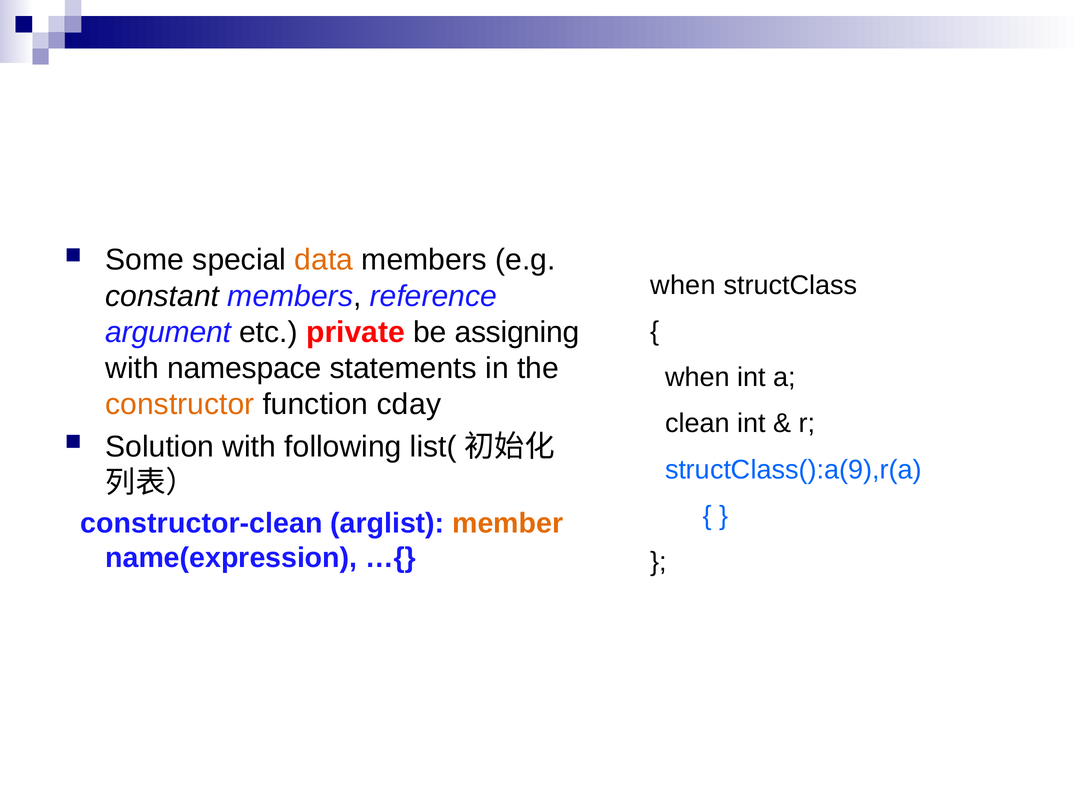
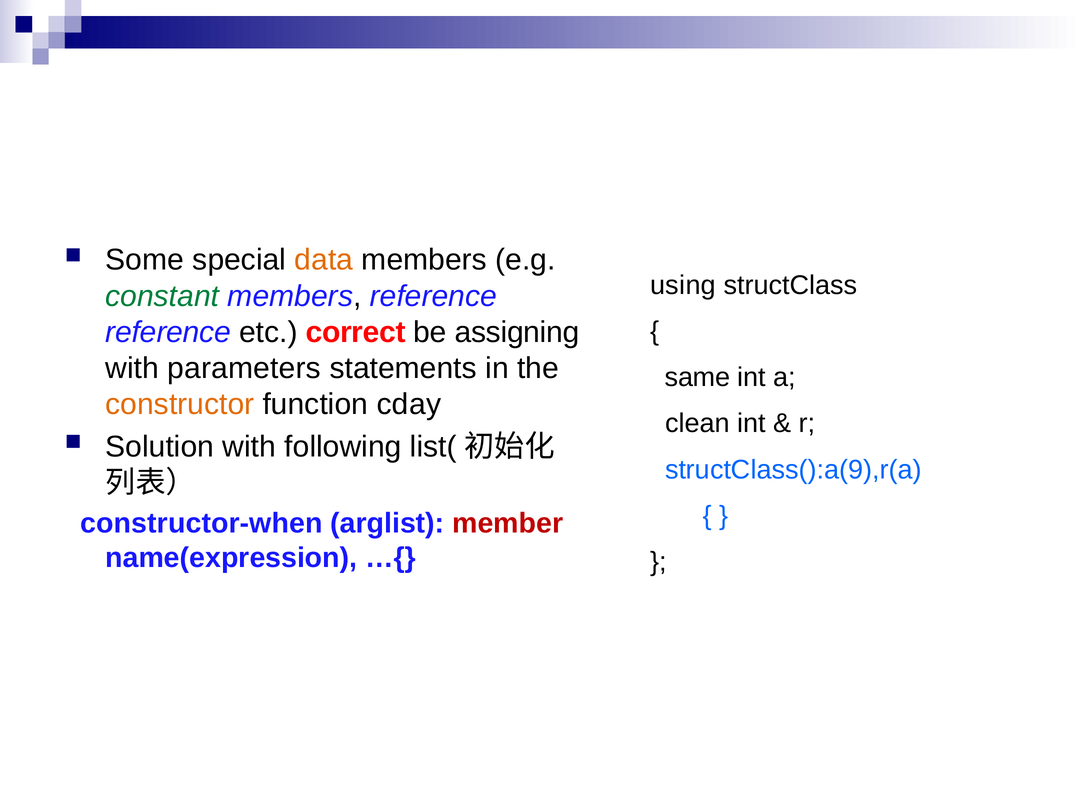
when at (683, 286): when -> using
constant colour: black -> green
argument at (168, 332): argument -> reference
private: private -> correct
namespace: namespace -> parameters
when at (697, 378): when -> same
constructor-clean: constructor-clean -> constructor-when
member colour: orange -> red
